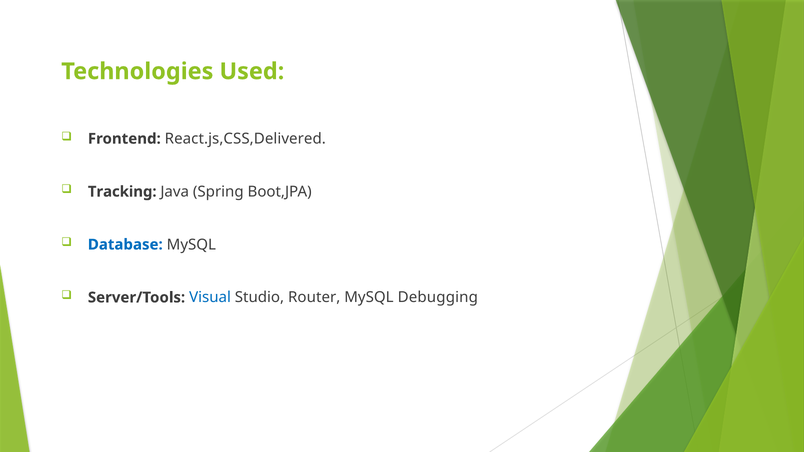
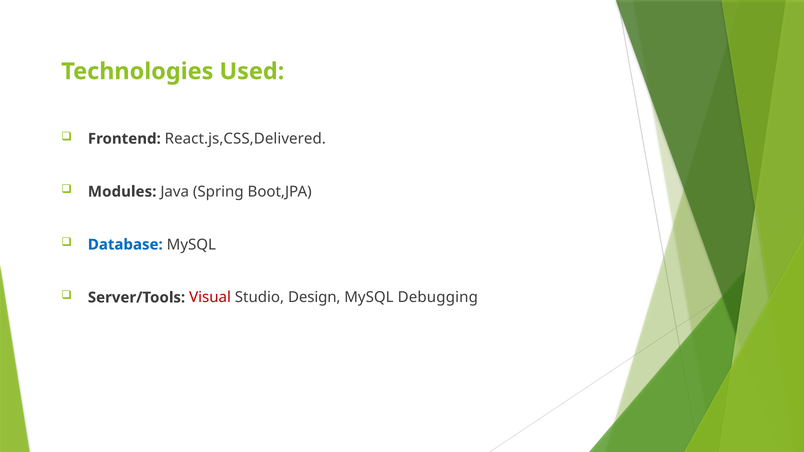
Tracking: Tracking -> Modules
Visual colour: blue -> red
Router: Router -> Design
